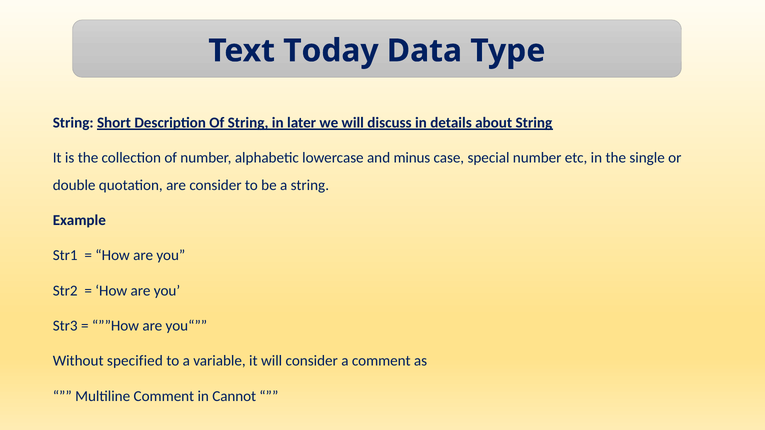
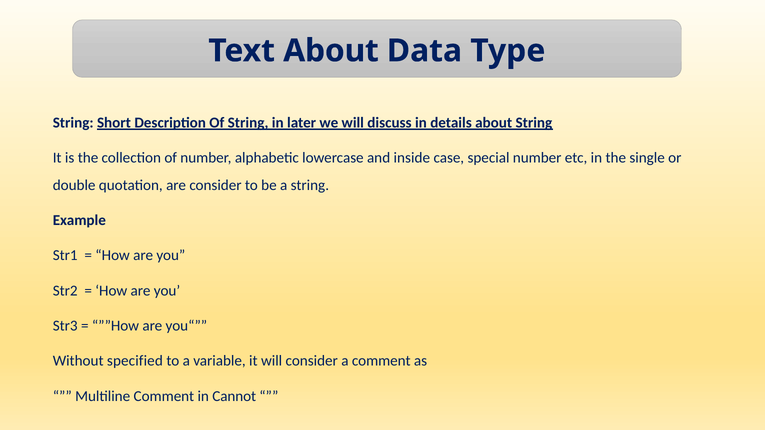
Text Today: Today -> About
minus: minus -> inside
